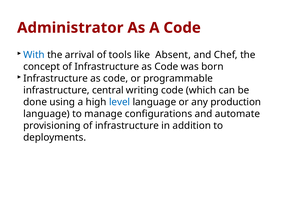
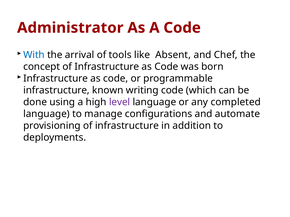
central: central -> known
level colour: blue -> purple
production: production -> completed
